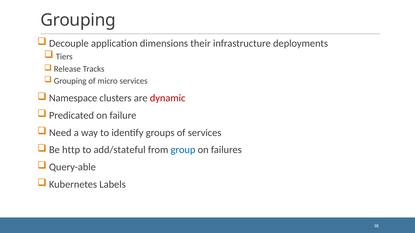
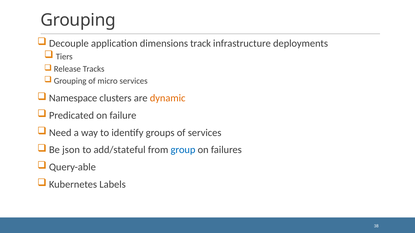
their: their -> track
dynamic colour: red -> orange
http: http -> json
